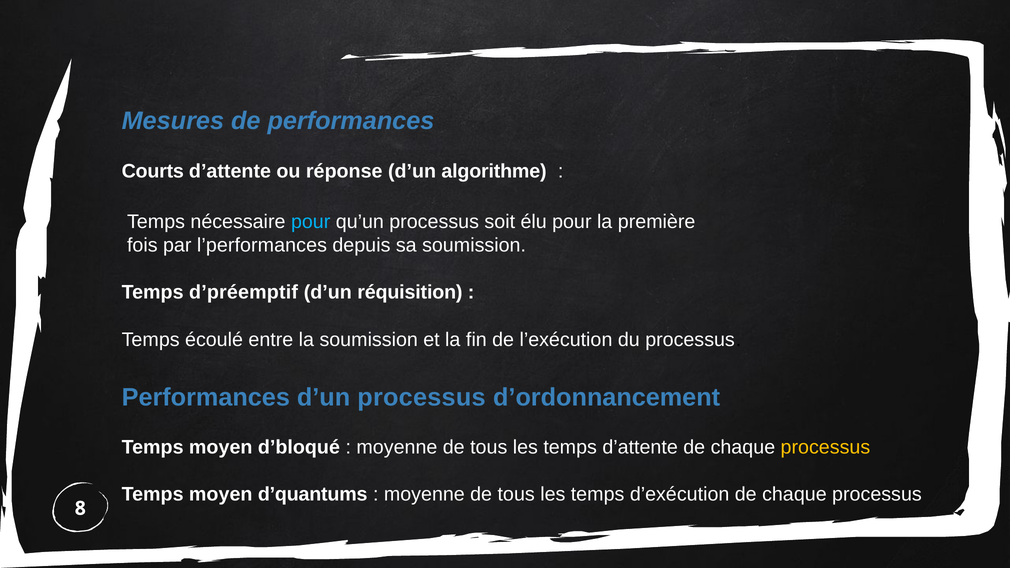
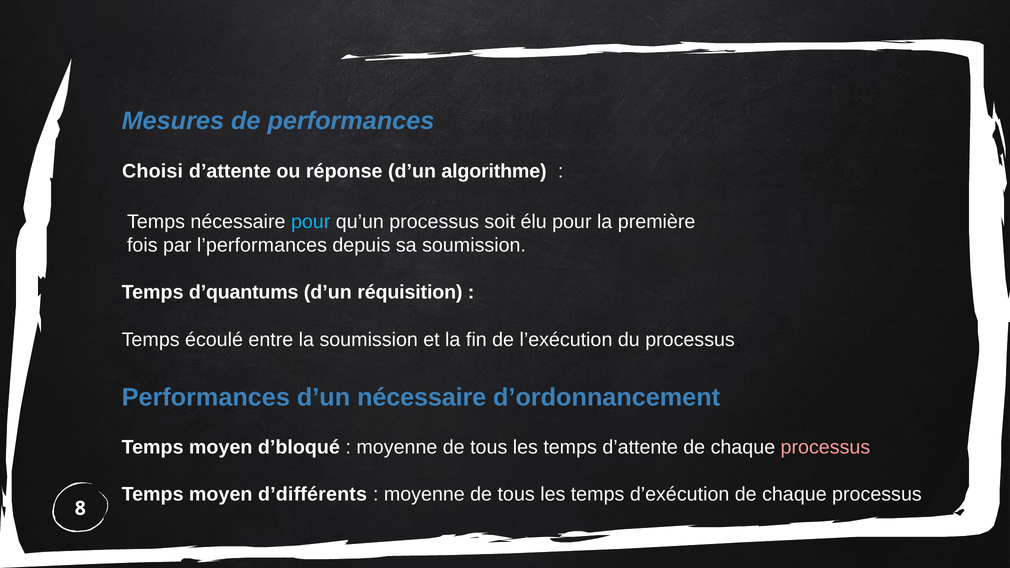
Courts: Courts -> Choisi
d’préemptif: d’préemptif -> d’quantums
d’un processus: processus -> nécessaire
processus at (825, 447) colour: yellow -> pink
d’quantums: d’quantums -> d’différents
